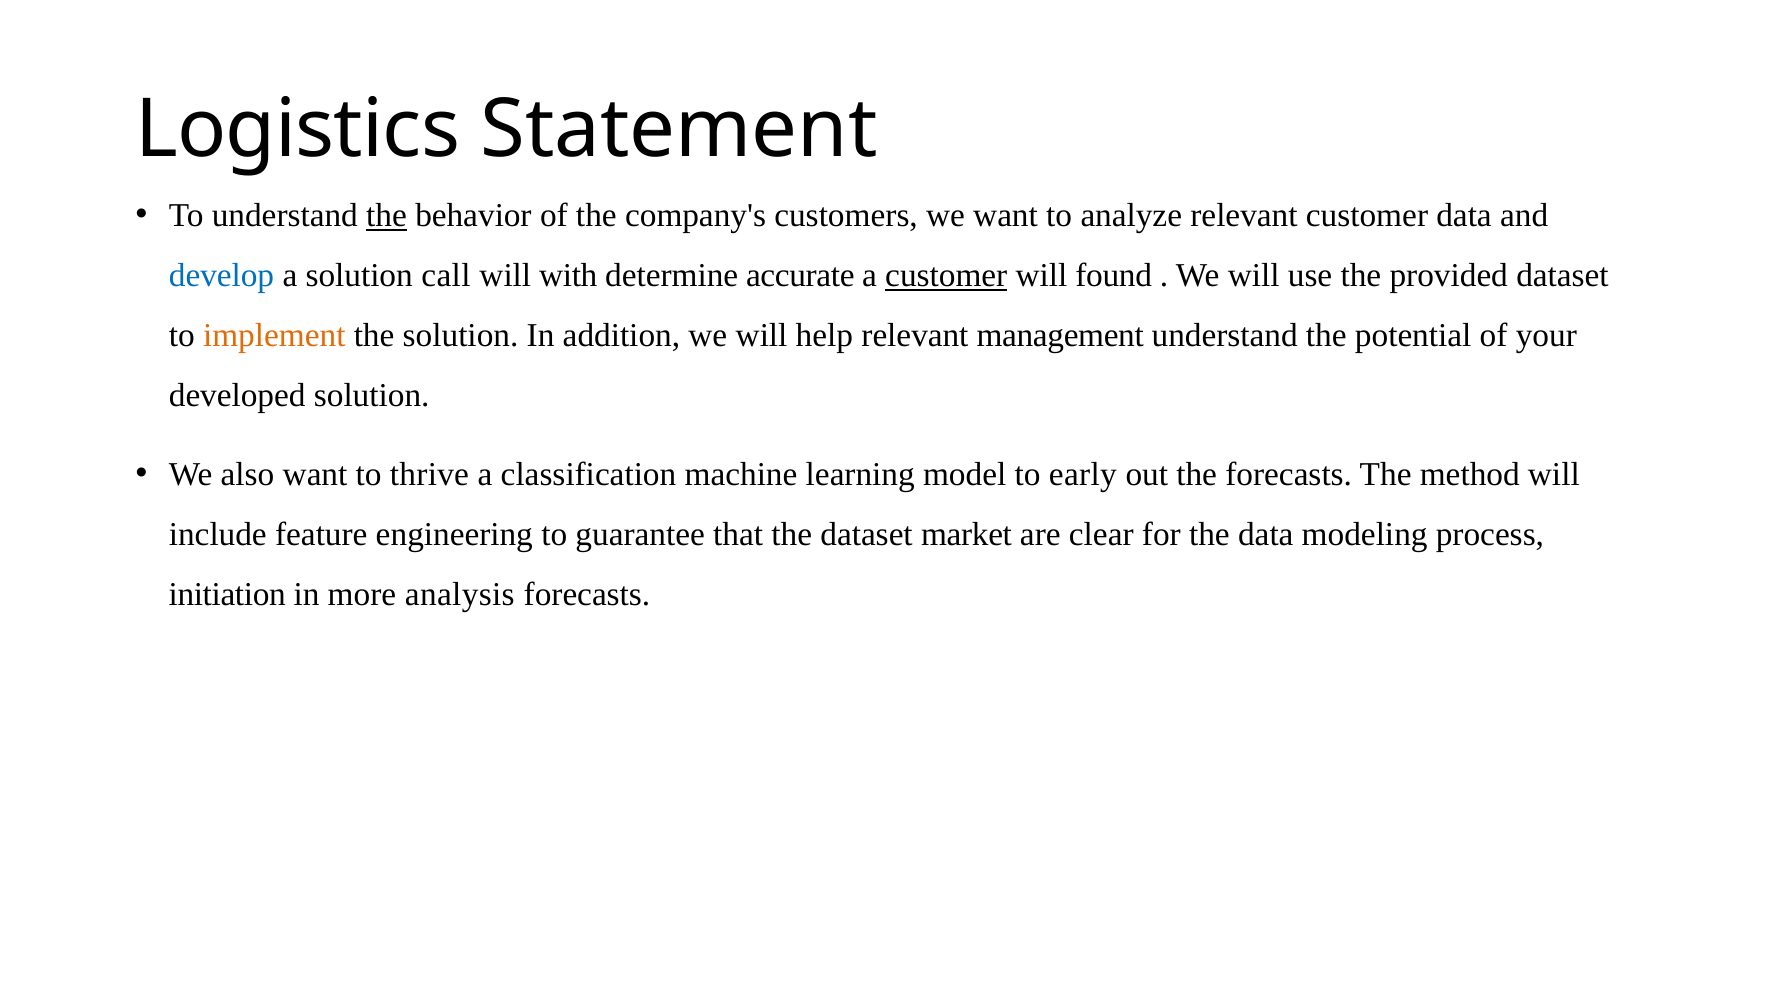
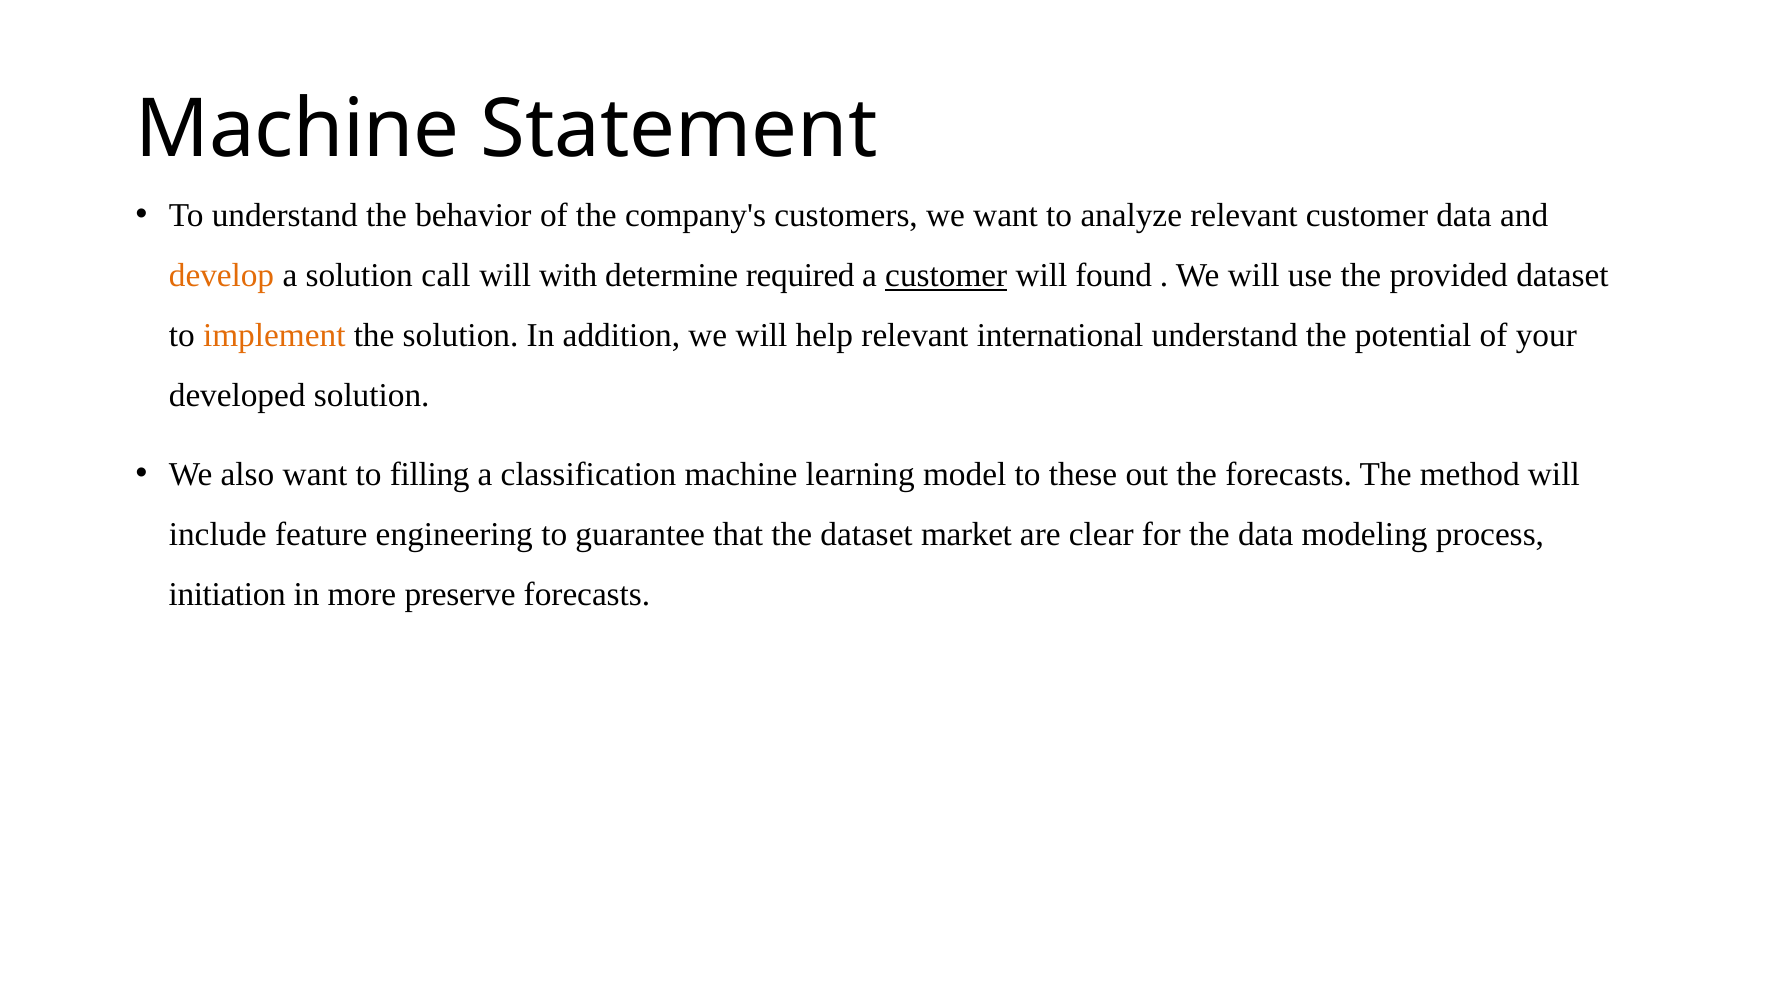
Logistics at (298, 129): Logistics -> Machine
the at (387, 216) underline: present -> none
develop colour: blue -> orange
accurate: accurate -> required
management: management -> international
thrive: thrive -> filling
early: early -> these
analysis: analysis -> preserve
